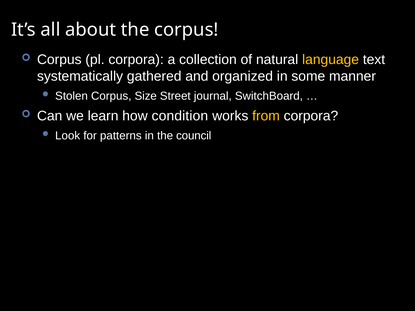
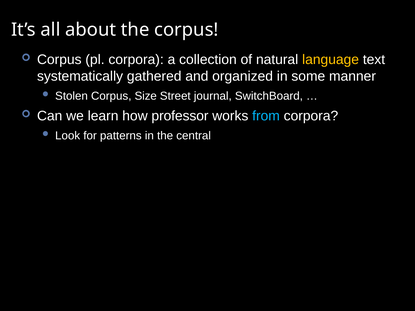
condition: condition -> professor
from colour: yellow -> light blue
council: council -> central
